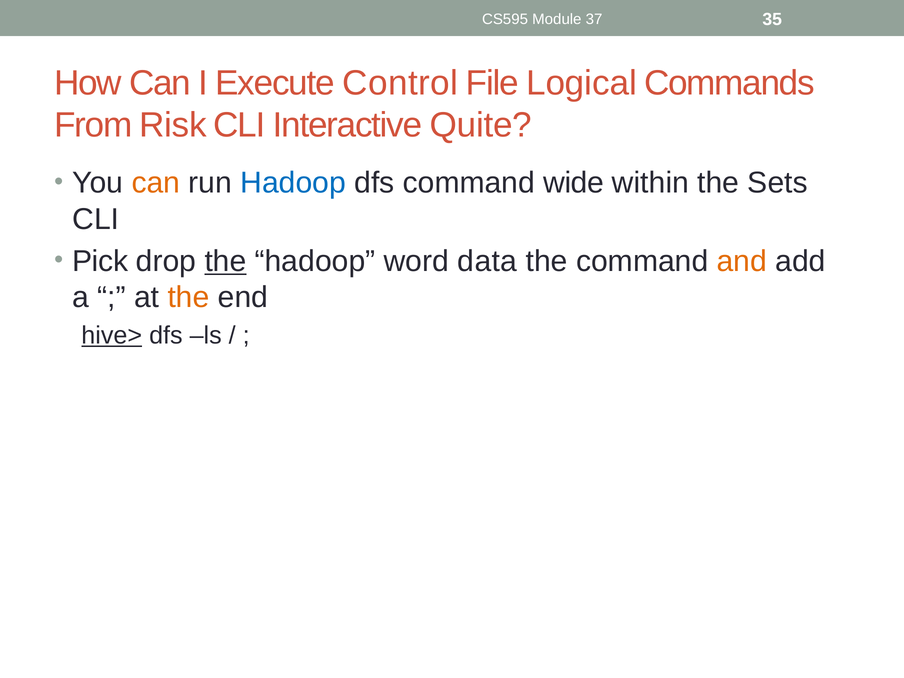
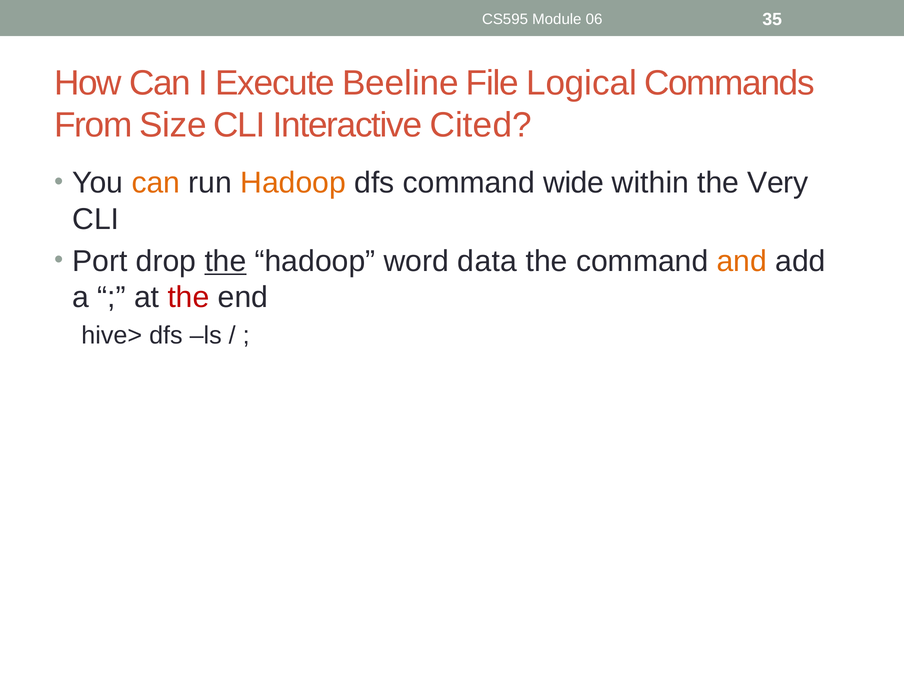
37: 37 -> 06
Control: Control -> Beeline
Risk: Risk -> Size
Quite: Quite -> Cited
Hadoop at (293, 183) colour: blue -> orange
Sets: Sets -> Very
Pick: Pick -> Port
the at (189, 297) colour: orange -> red
hive> underline: present -> none
